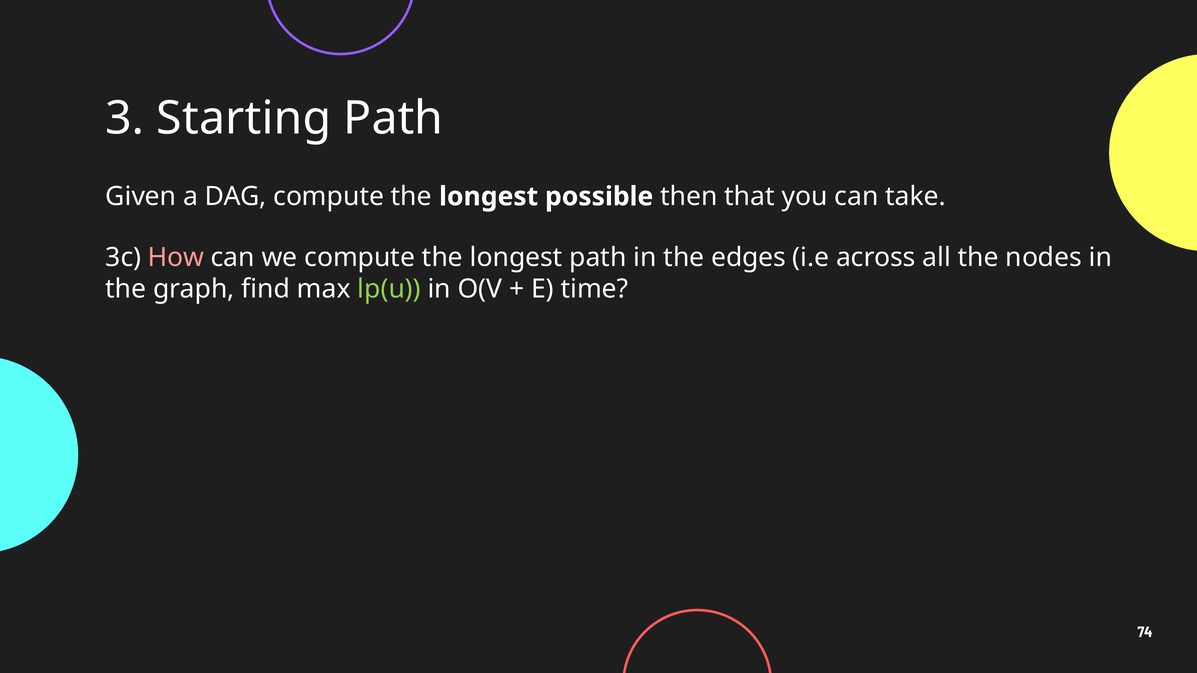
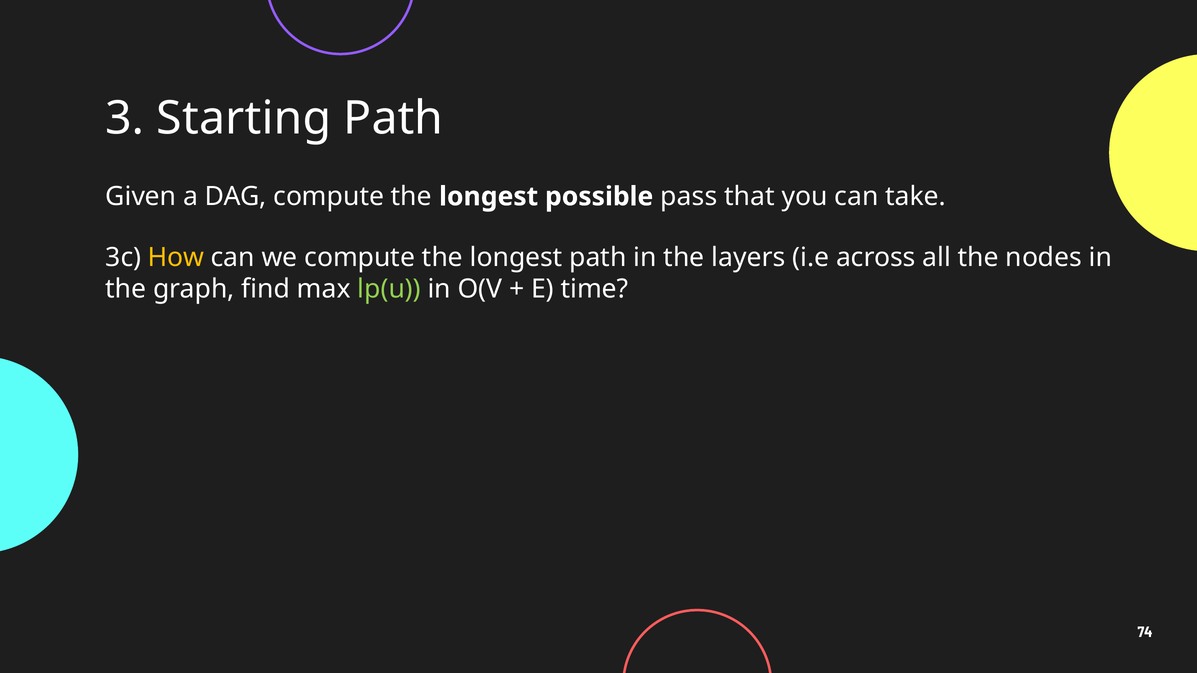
then: then -> pass
How colour: pink -> yellow
edges: edges -> layers
